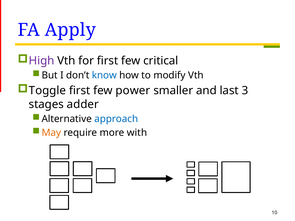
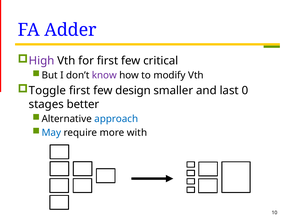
Apply: Apply -> Adder
know colour: blue -> purple
power: power -> design
3: 3 -> 0
adder: adder -> better
May colour: orange -> blue
